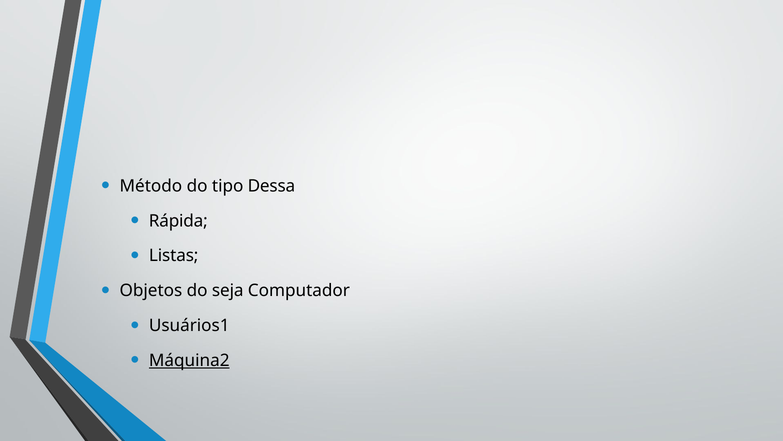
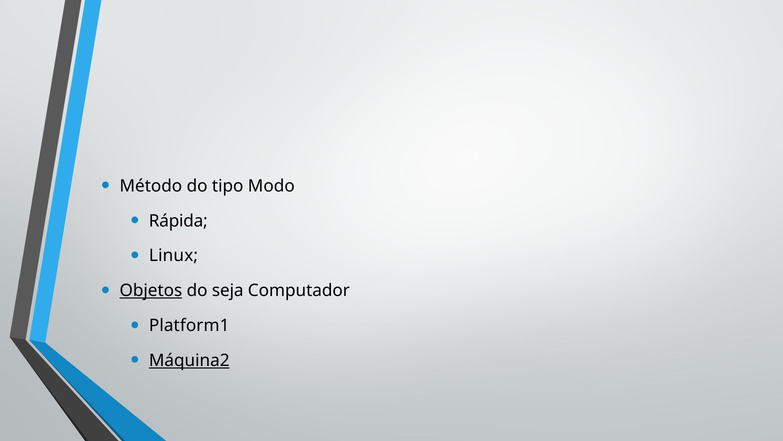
Dessa: Dessa -> Modo
Listas: Listas -> Linux
Objetos underline: none -> present
Usuários1: Usuários1 -> Platform1
